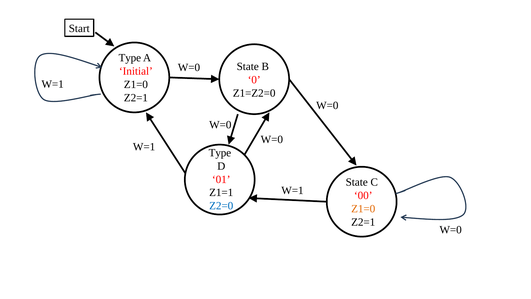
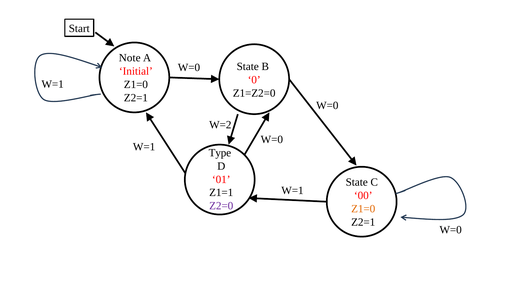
Type at (130, 58): Type -> Note
W=0 at (220, 125): W=0 -> W=2
Z2=0 colour: blue -> purple
